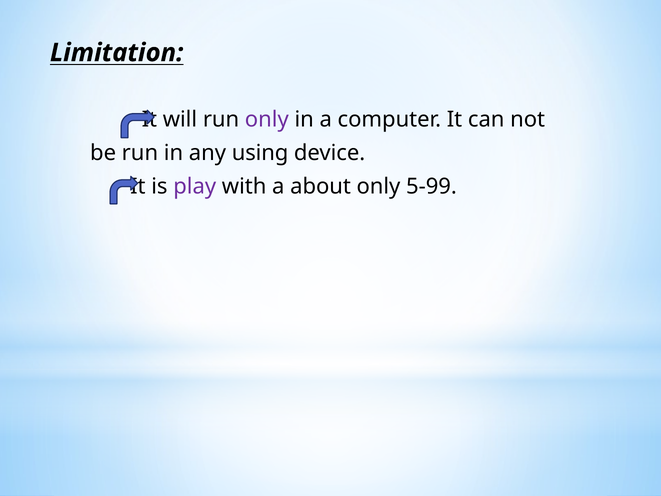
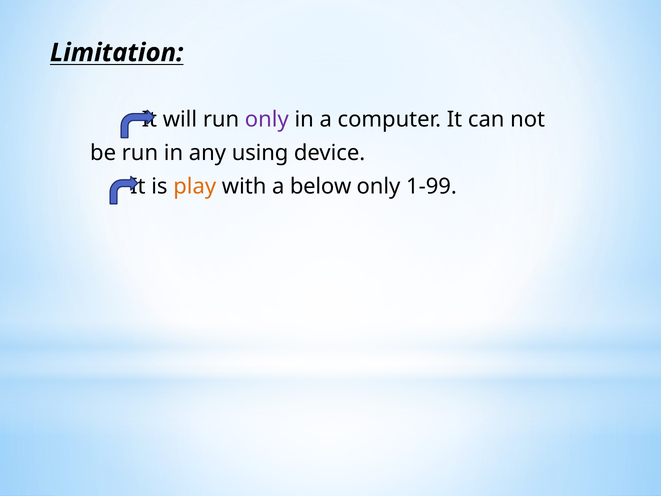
play colour: purple -> orange
about: about -> below
5-99: 5-99 -> 1-99
